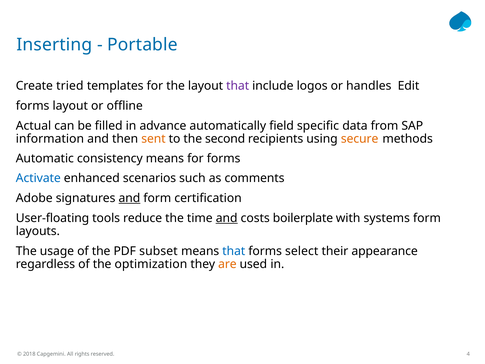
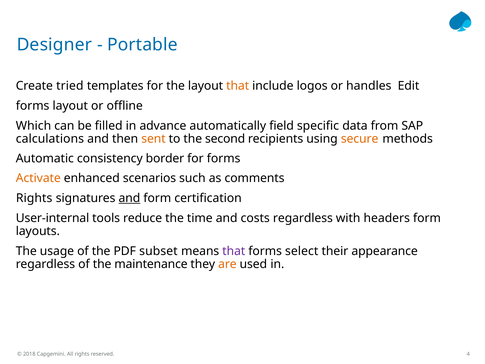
Inserting: Inserting -> Designer
that at (238, 86) colour: purple -> orange
Actual: Actual -> Which
information: information -> calculations
consistency means: means -> border
Activate colour: blue -> orange
Adobe at (34, 198): Adobe -> Rights
User-floating: User-floating -> User-internal
and at (227, 218) underline: present -> none
costs boilerplate: boilerplate -> regardless
systems: systems -> headers
that at (234, 251) colour: blue -> purple
optimization: optimization -> maintenance
